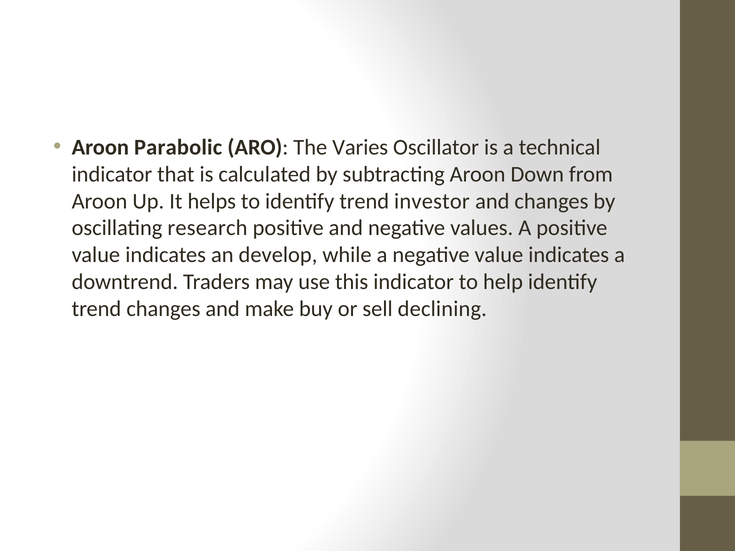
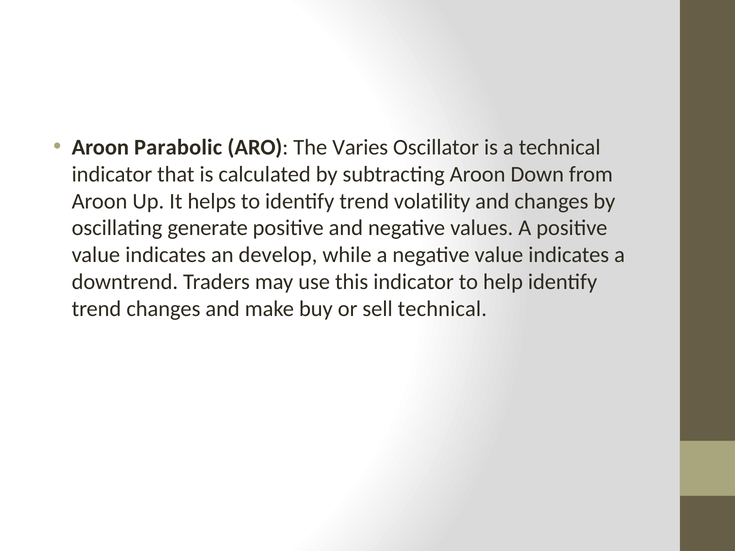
investor: investor -> volatility
research: research -> generate
sell declining: declining -> technical
